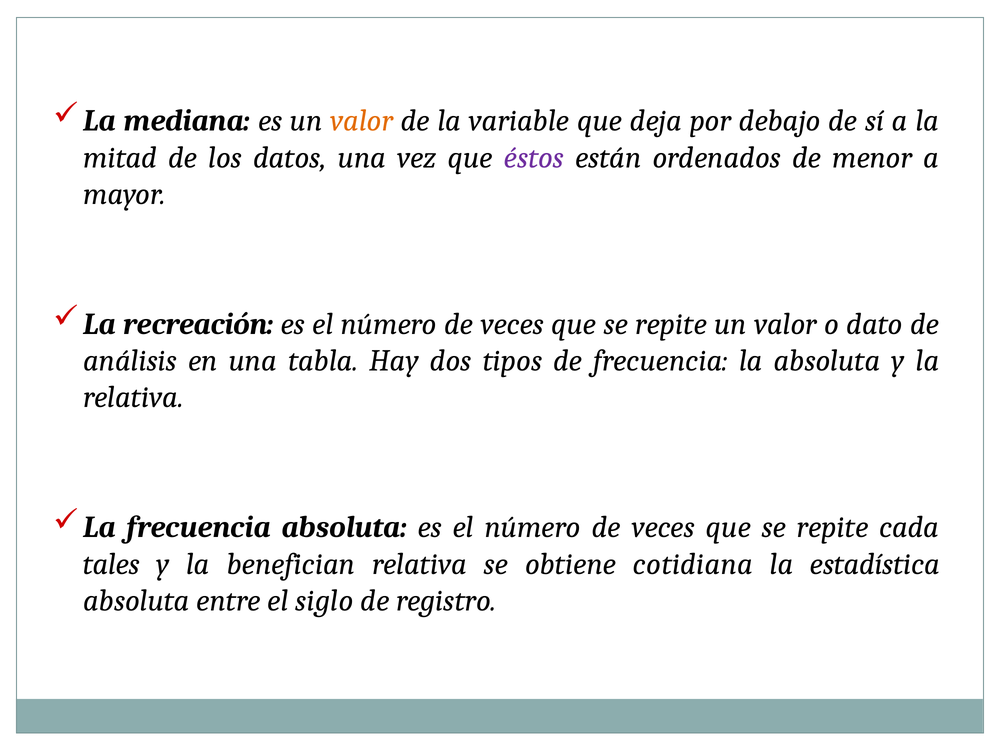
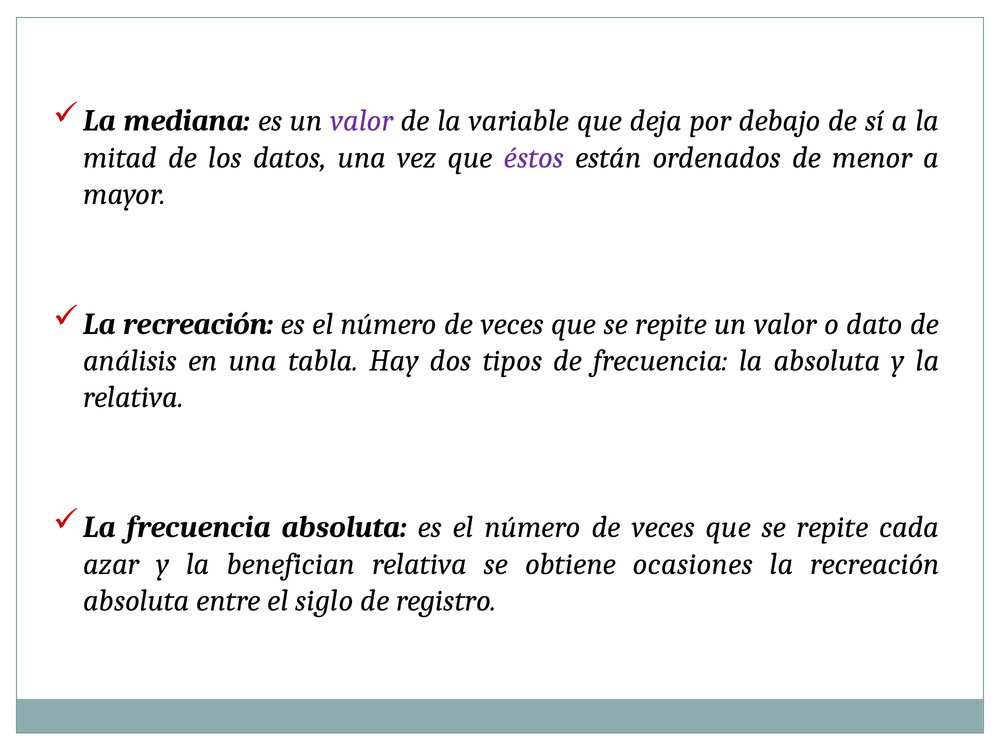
valor at (362, 121) colour: orange -> purple
tales: tales -> azar
cotidiana: cotidiana -> ocasiones
estadística at (875, 564): estadística -> recreación
